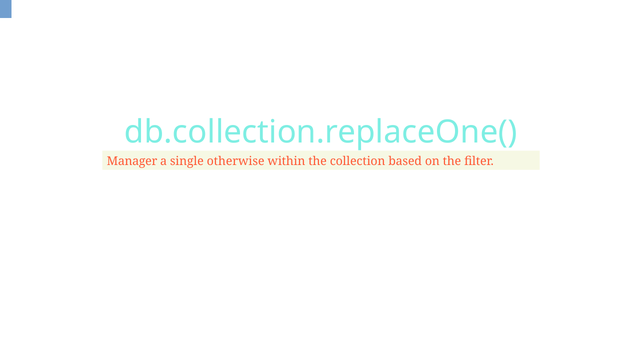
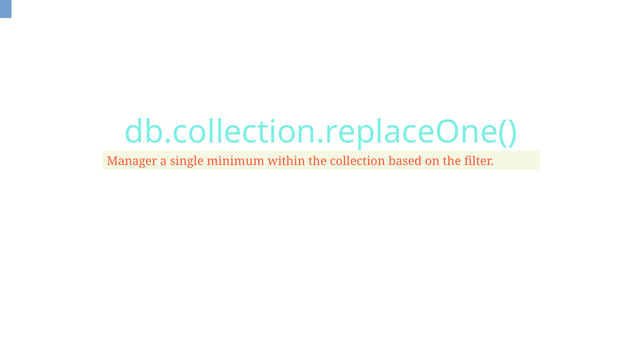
otherwise: otherwise -> minimum
